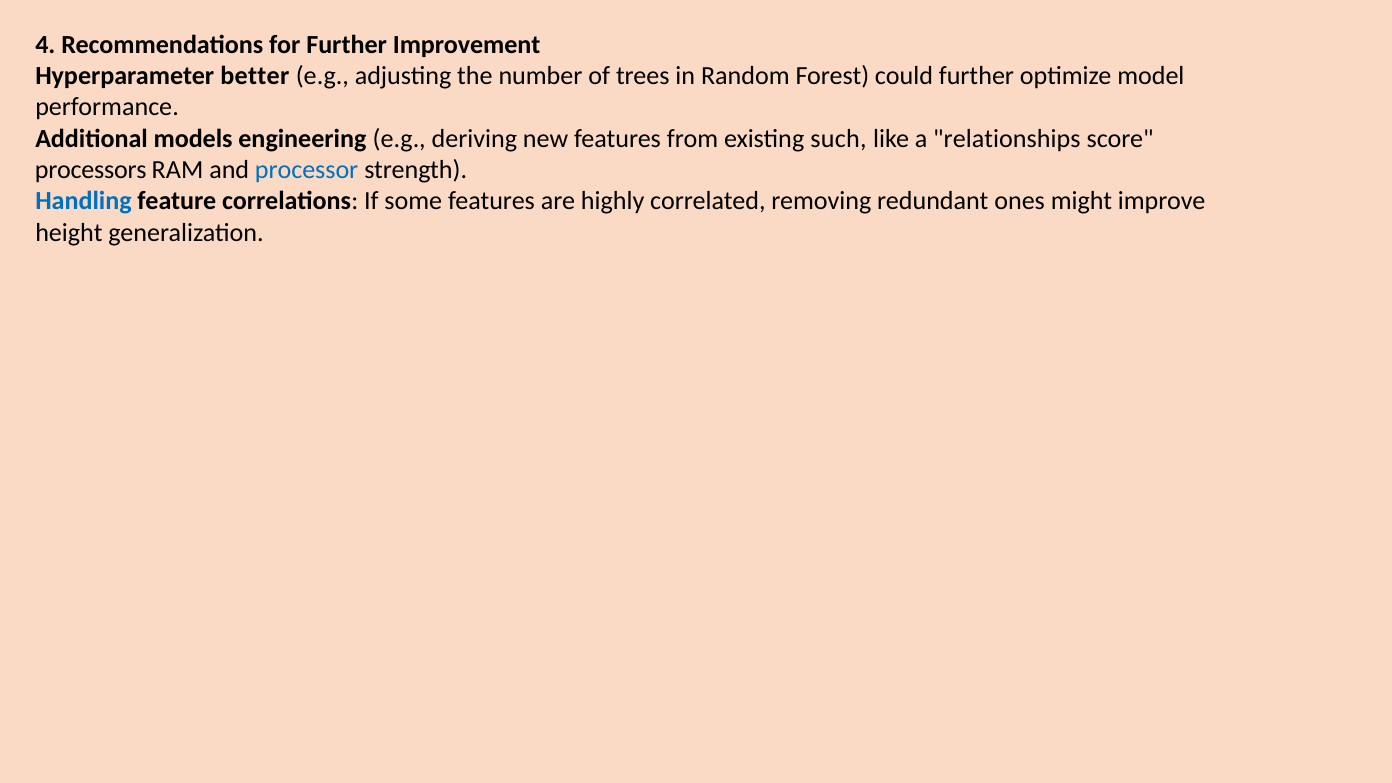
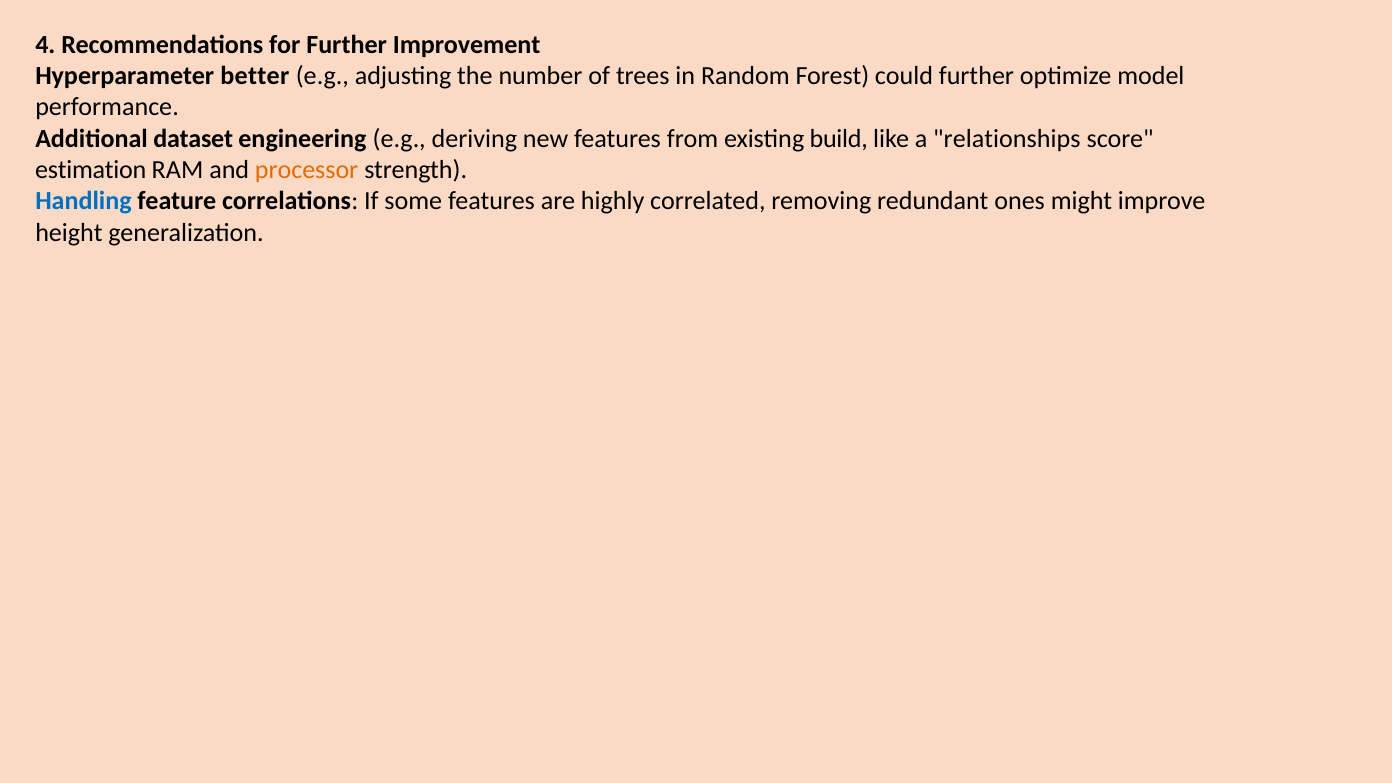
models: models -> dataset
such: such -> build
processors: processors -> estimation
processor colour: blue -> orange
